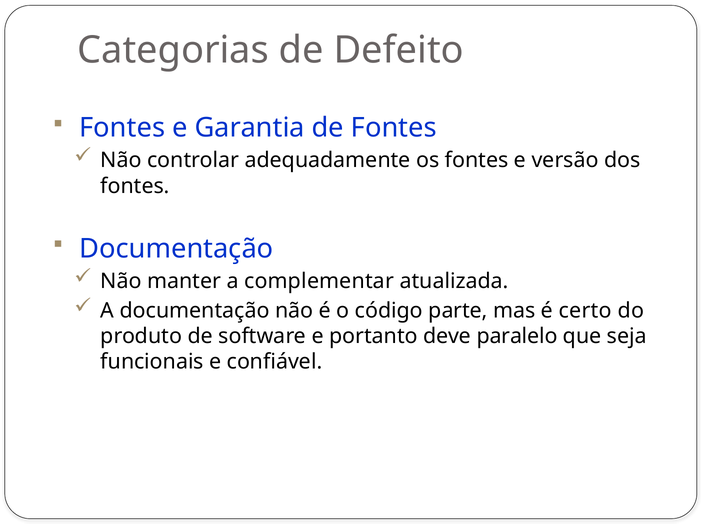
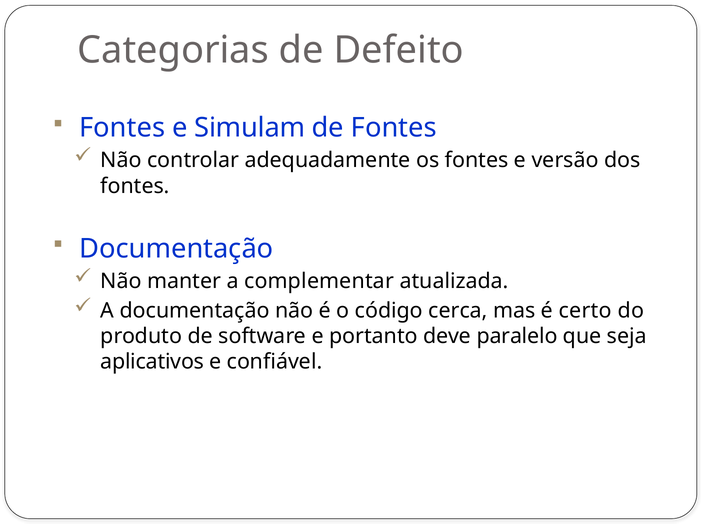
Garantia: Garantia -> Simulam
parte: parte -> cerca
funcionais: funcionais -> aplicativos
